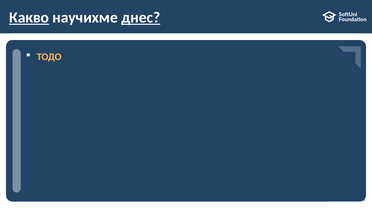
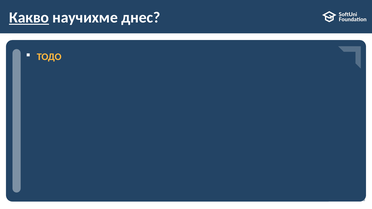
днес underline: present -> none
